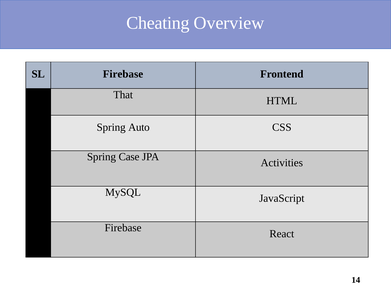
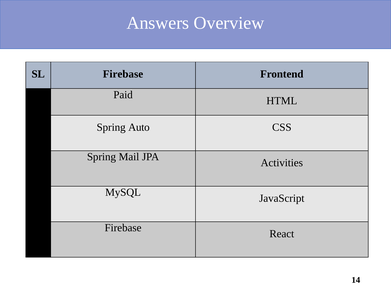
Cheating: Cheating -> Answers
That: That -> Paid
Case: Case -> Mail
